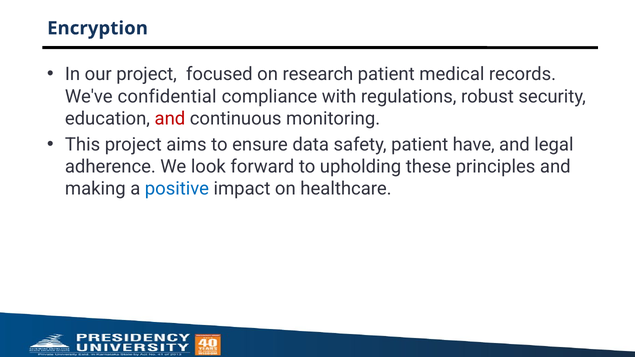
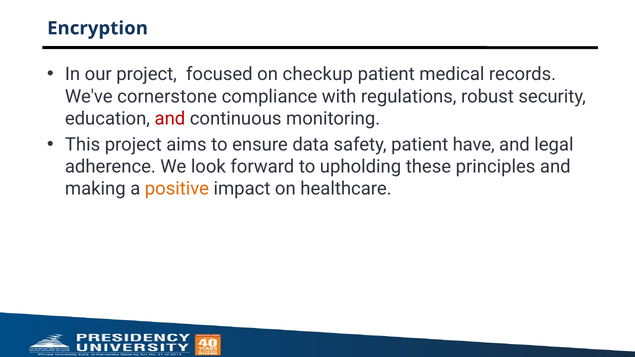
research: research -> checkup
confidential: confidential -> cornerstone
positive colour: blue -> orange
